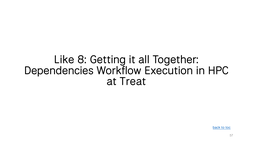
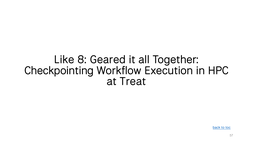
Getting: Getting -> Geared
Dependencies: Dependencies -> Checkpointing
